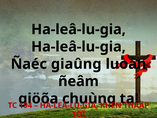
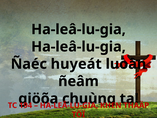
giaûng: giaûng -> huyeát
